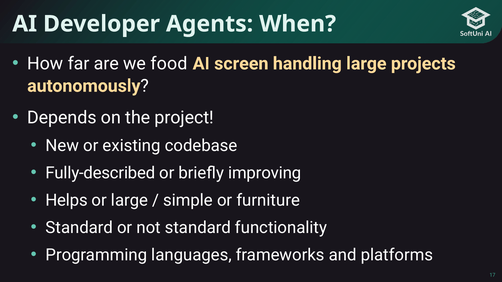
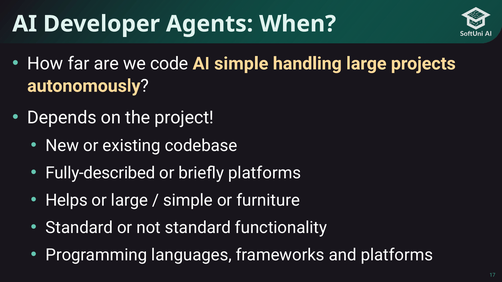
food: food -> code
AI screen: screen -> simple
briefly improving: improving -> platforms
